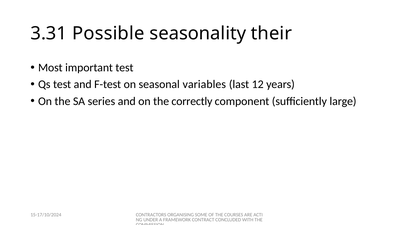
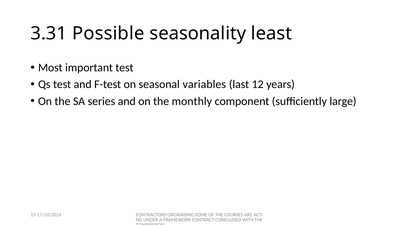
their: their -> least
correctly: correctly -> monthly
